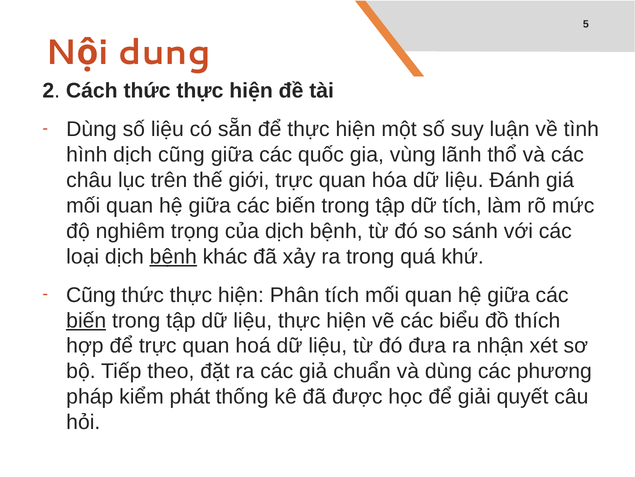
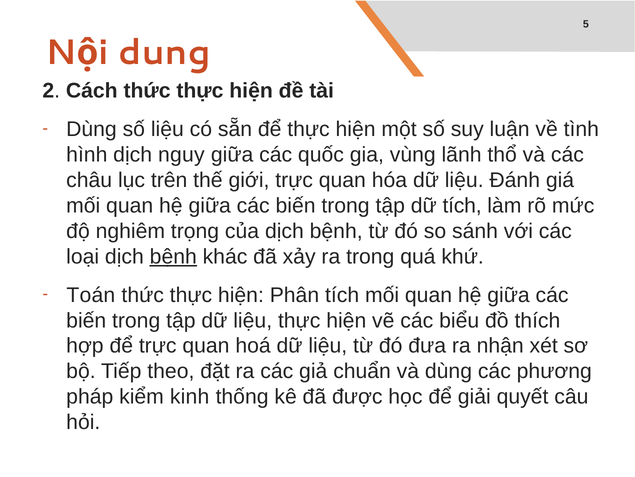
dịch cũng: cũng -> nguy
Cũng at (91, 295): Cũng -> Toán
biến at (86, 320) underline: present -> none
phát: phát -> kinh
